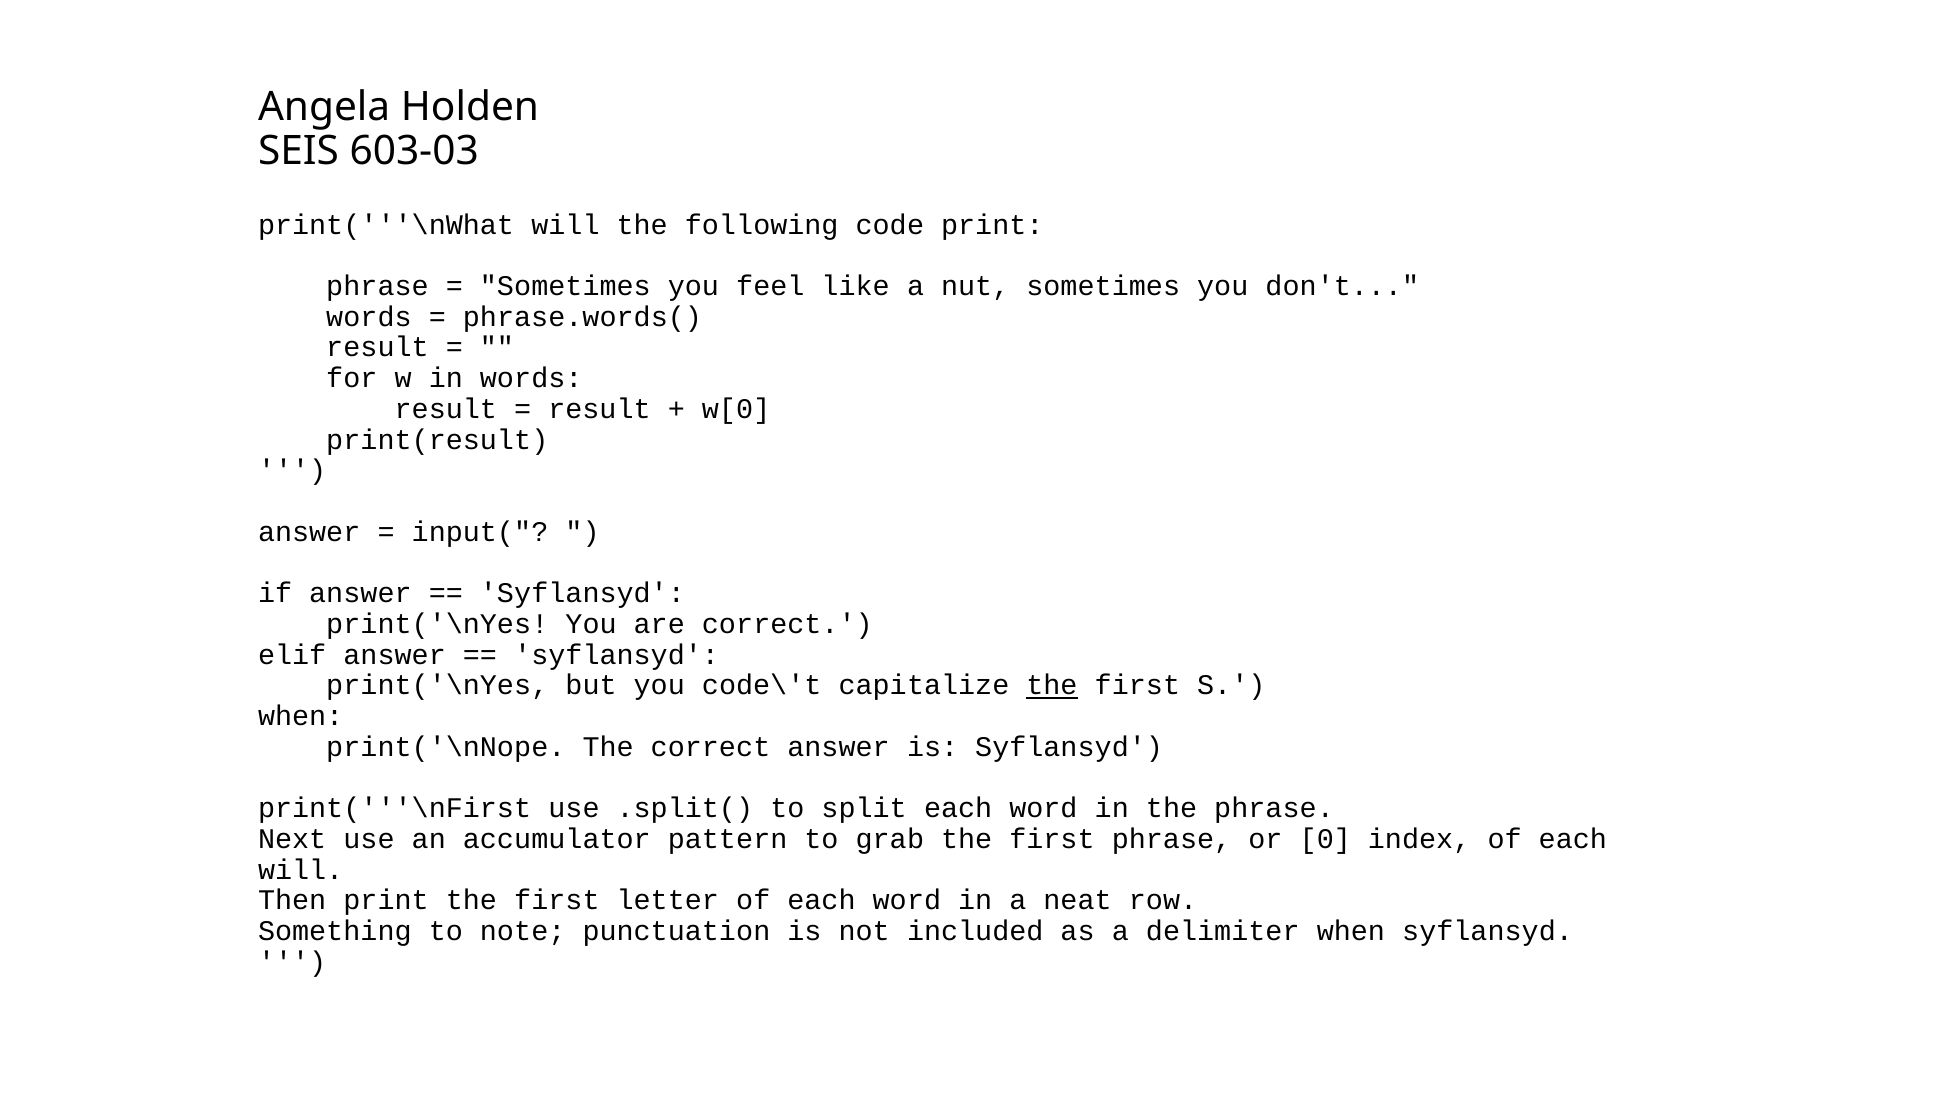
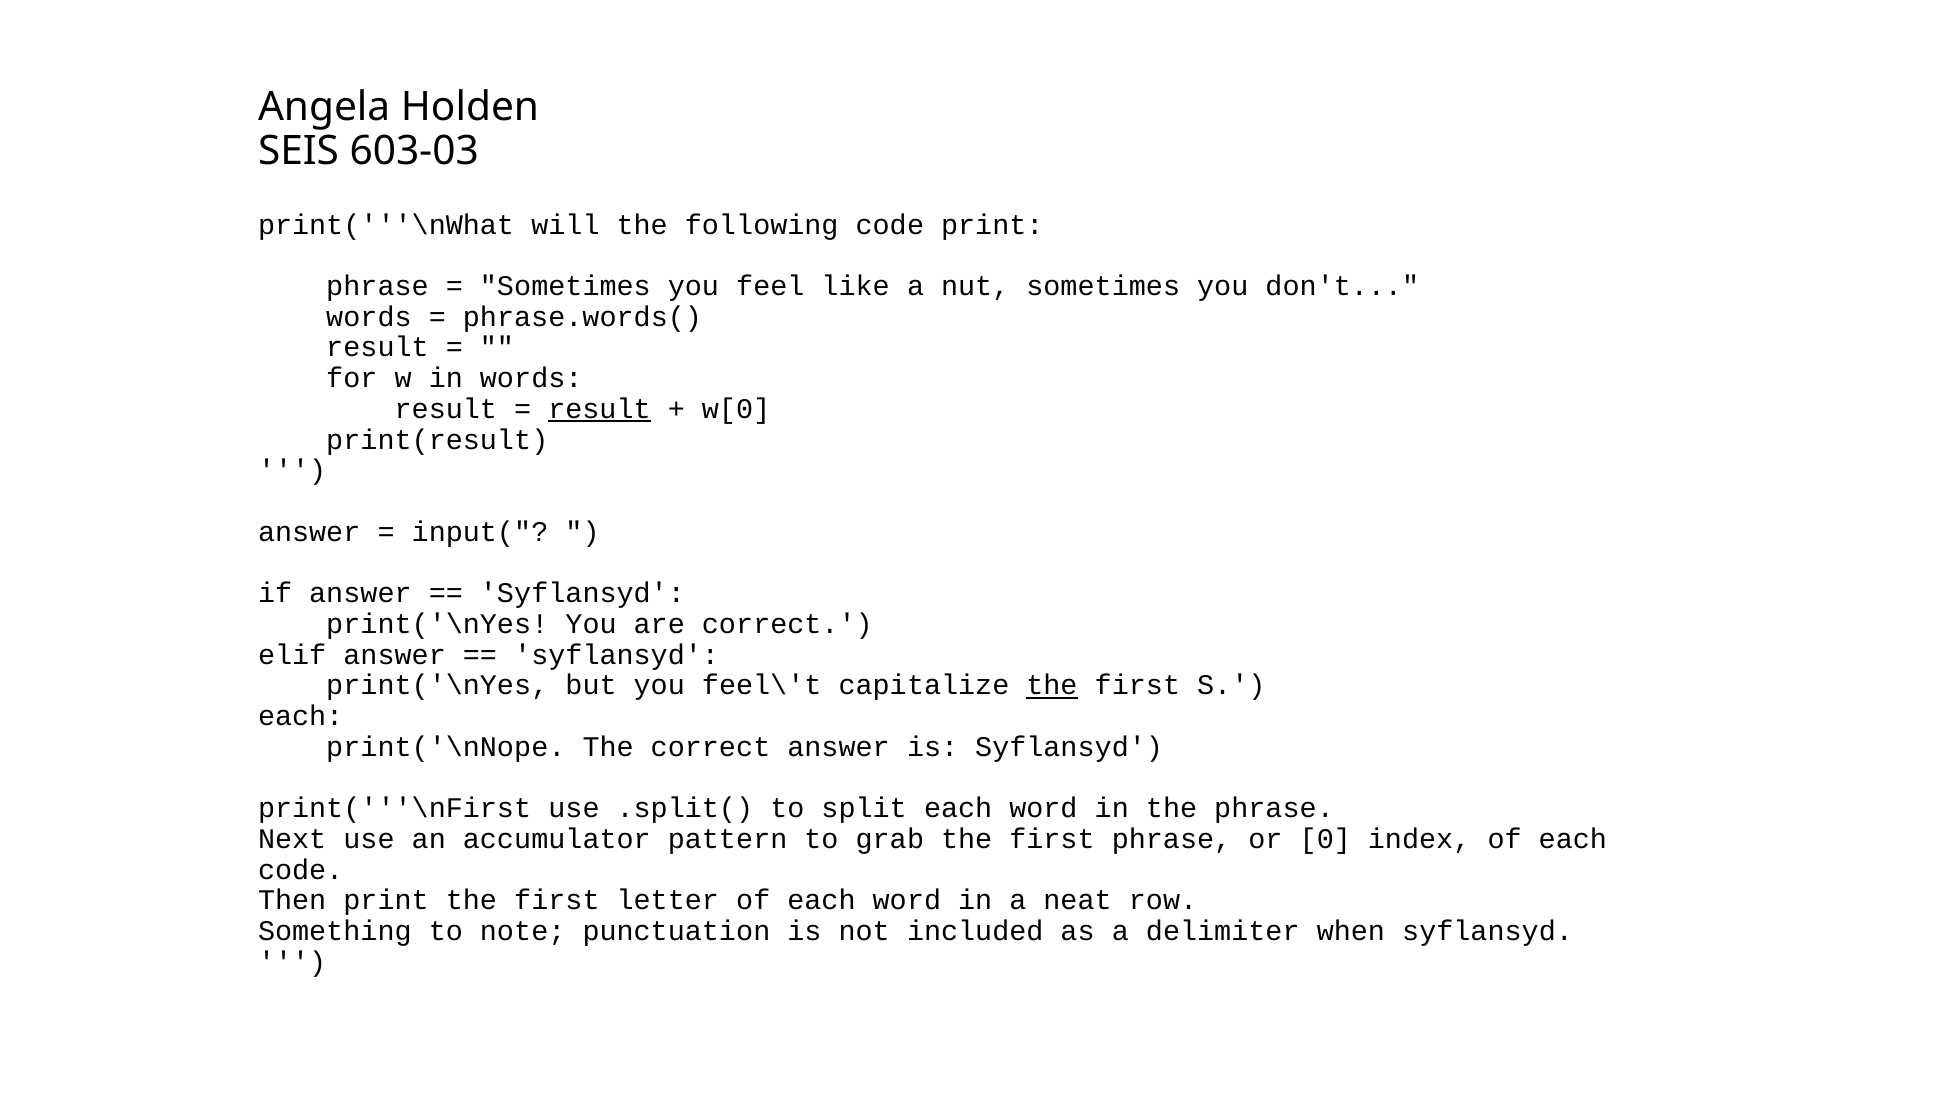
result at (599, 409) underline: none -> present
code\'t: code\'t -> feel\'t
when at (301, 716): when -> each
will at (301, 870): will -> code
